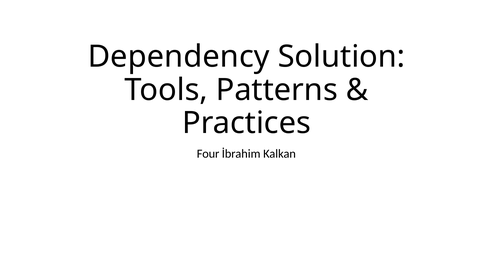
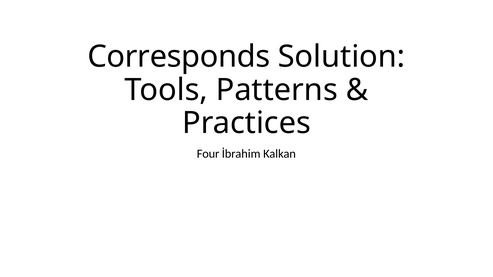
Dependency: Dependency -> Corresponds
